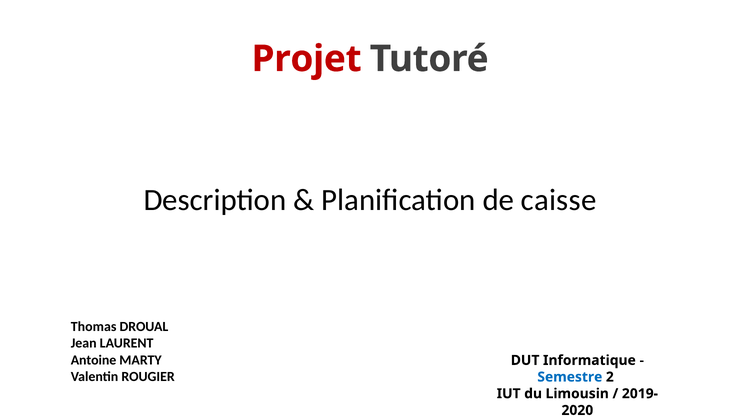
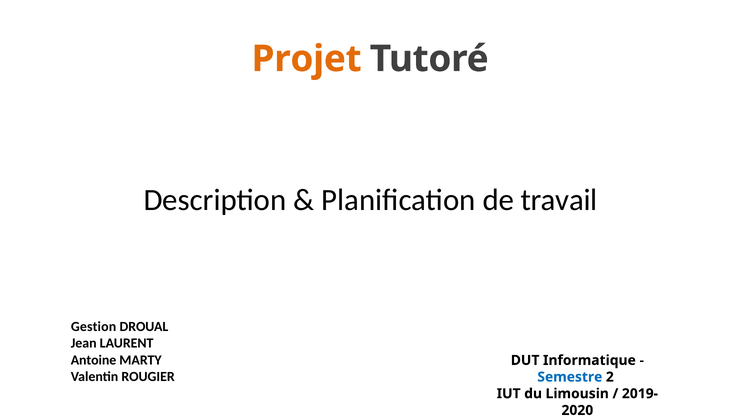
Projet colour: red -> orange
caisse: caisse -> travail
Thomas: Thomas -> Gestion
